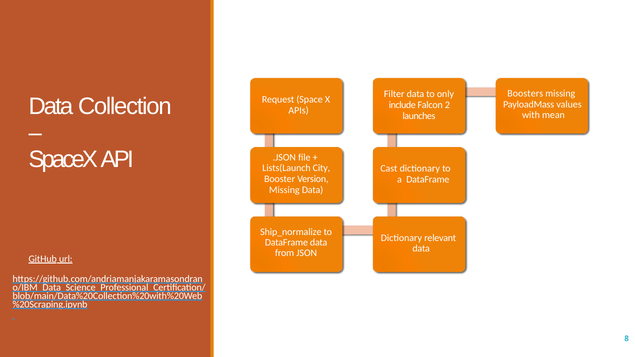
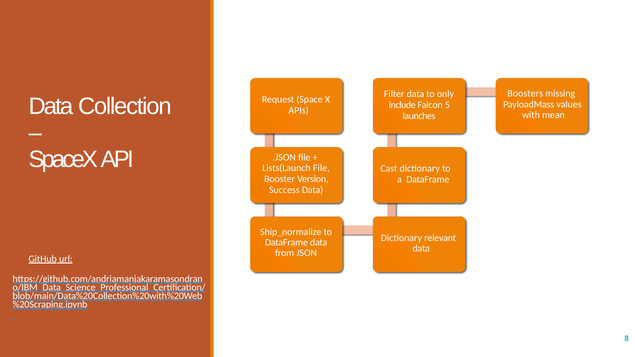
2: 2 -> 5
Lists(Launch City: City -> File
Missing at (284, 190): Missing -> Success
